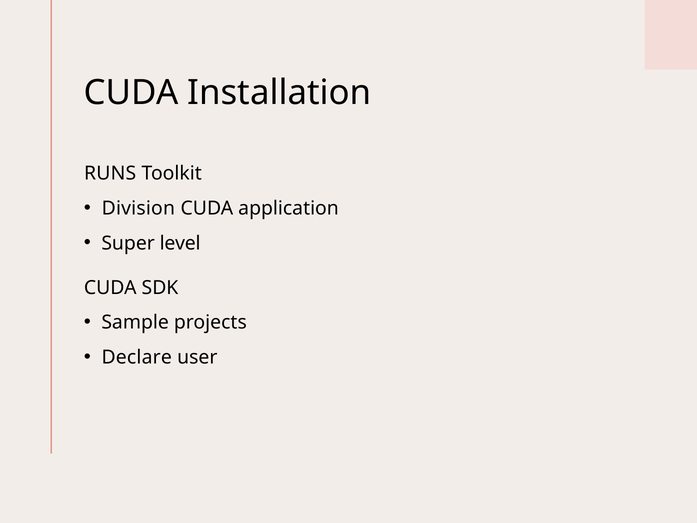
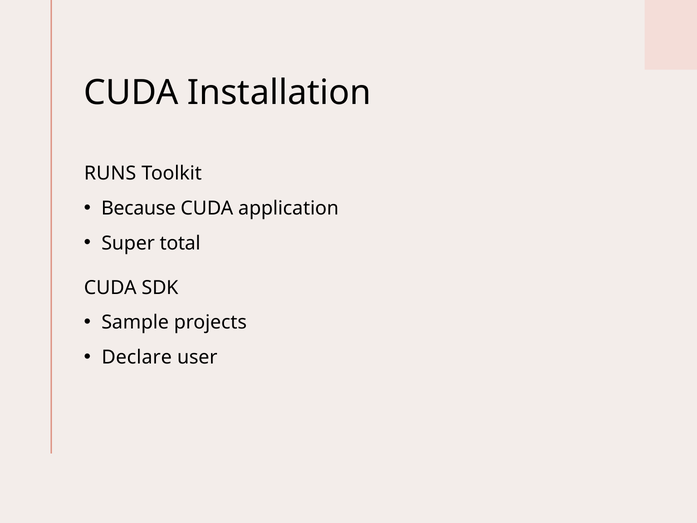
Division: Division -> Because
level: level -> total
